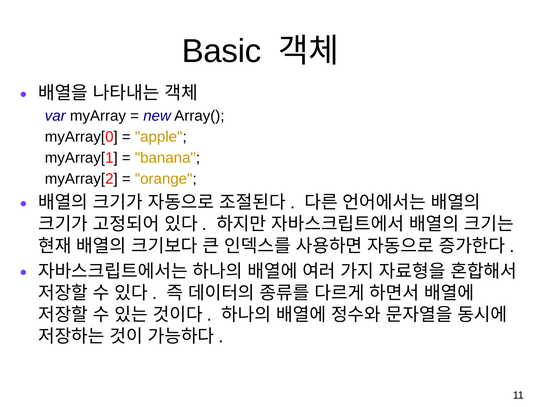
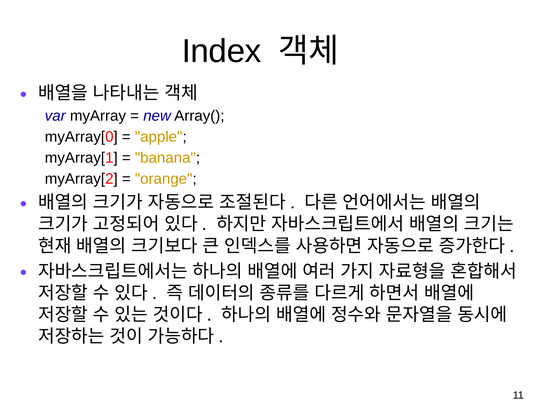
Basic: Basic -> Index
